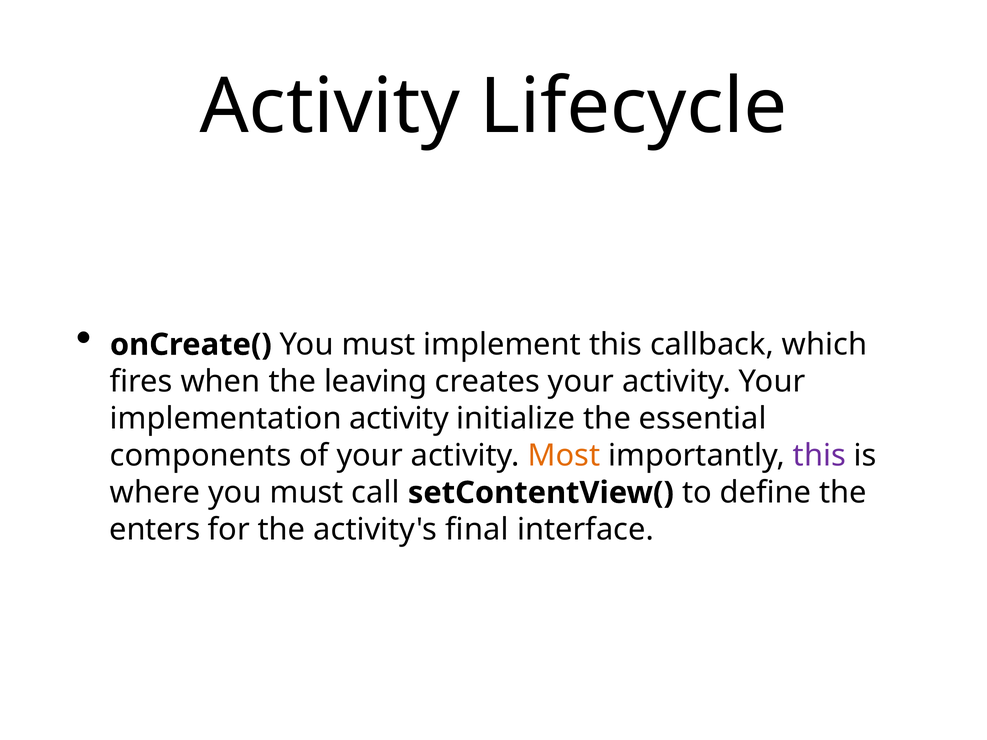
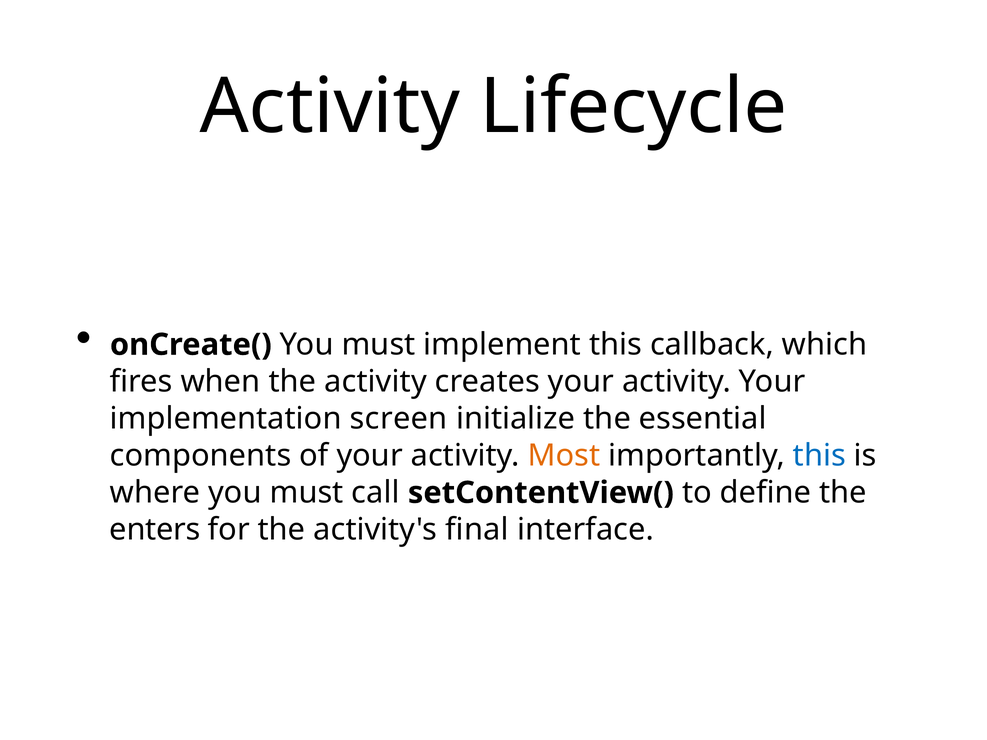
the leaving: leaving -> activity
implementation activity: activity -> screen
this at (819, 456) colour: purple -> blue
